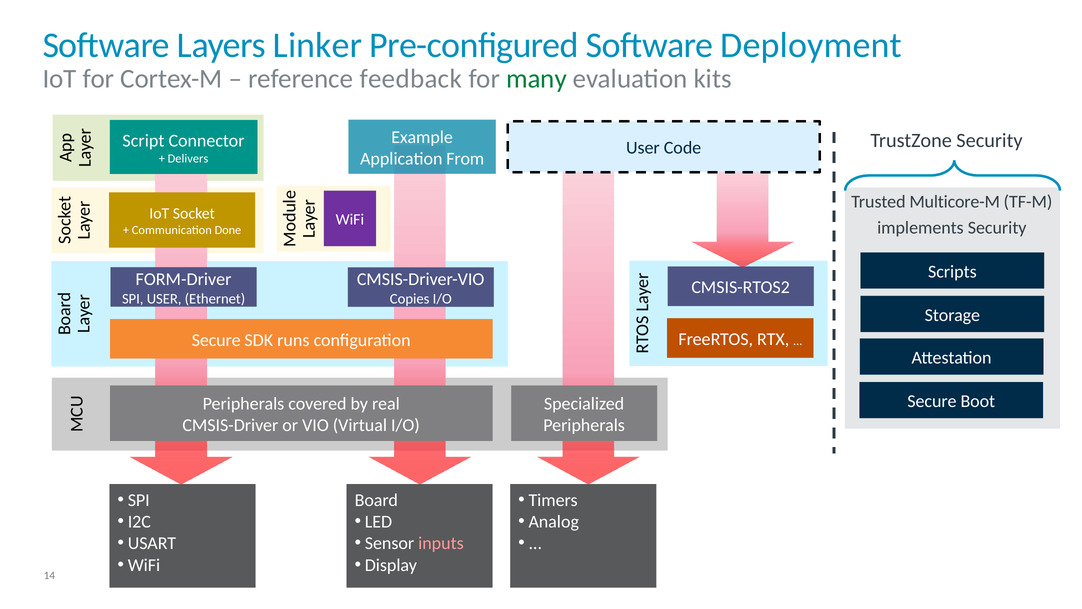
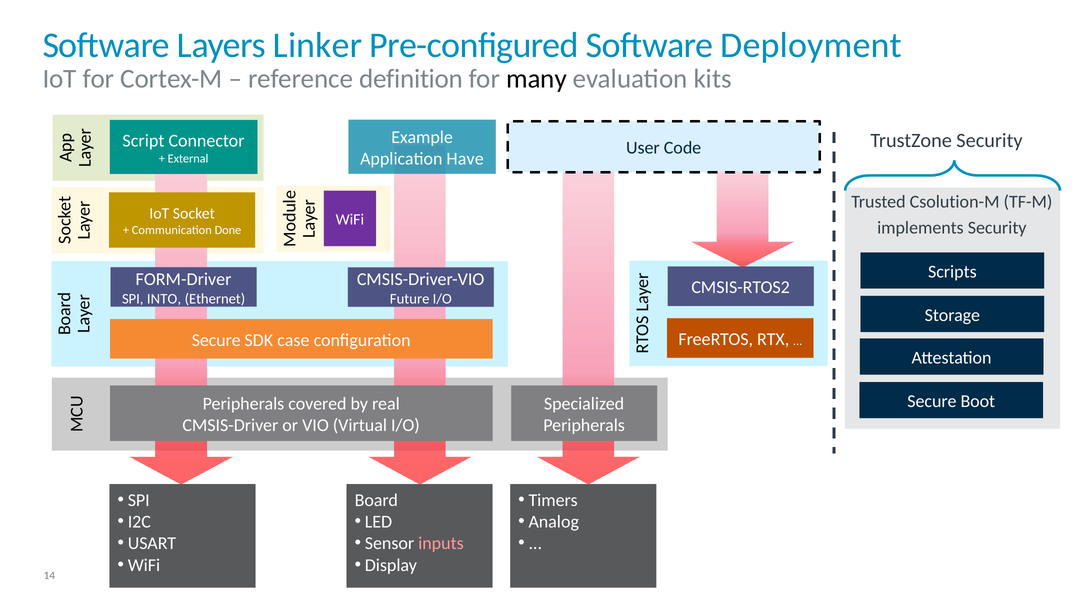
feedback: feedback -> definition
many colour: green -> black
From: From -> Have
Delivers: Delivers -> External
Multicore-M: Multicore-M -> Csolution-M
SPI USER: USER -> INTO
Copies: Copies -> Future
runs: runs -> case
